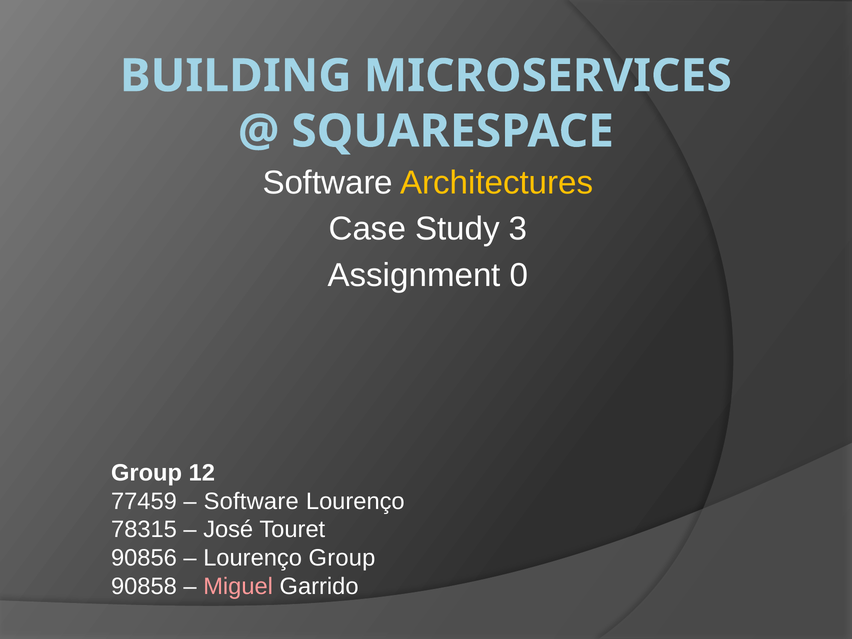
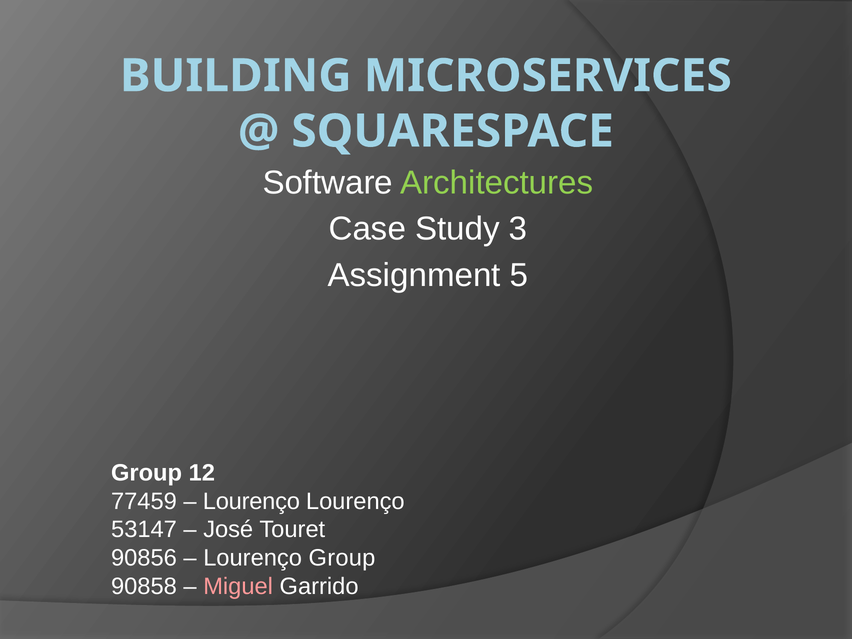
Architectures colour: yellow -> light green
0: 0 -> 5
Software at (251, 501): Software -> Lourenço
78315: 78315 -> 53147
